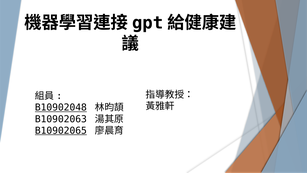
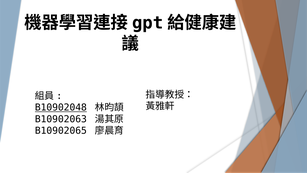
B10902065 underline: present -> none
